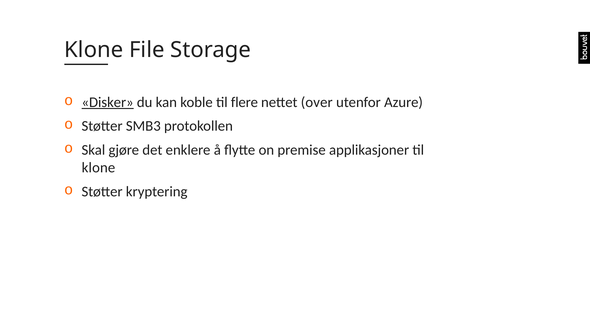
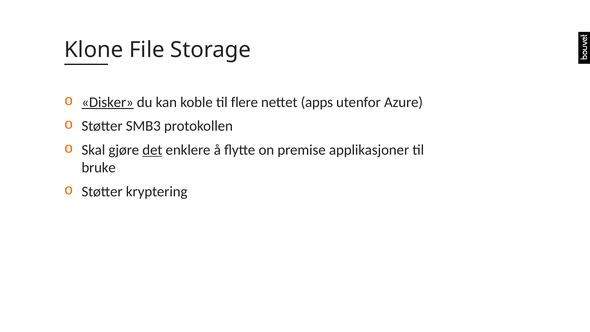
over: over -> apps
det underline: none -> present
klone at (98, 168): klone -> bruke
